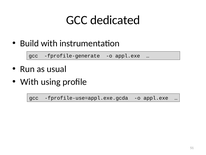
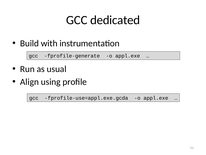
With at (29, 82): With -> Align
